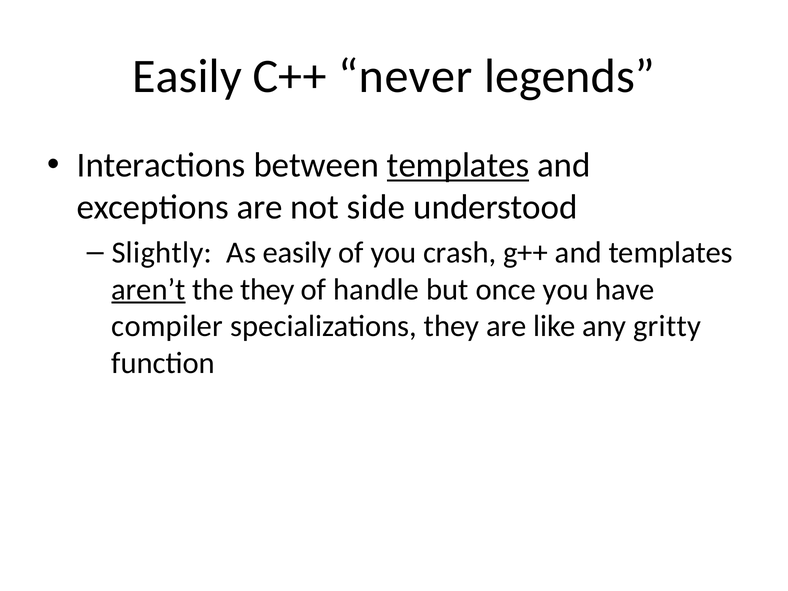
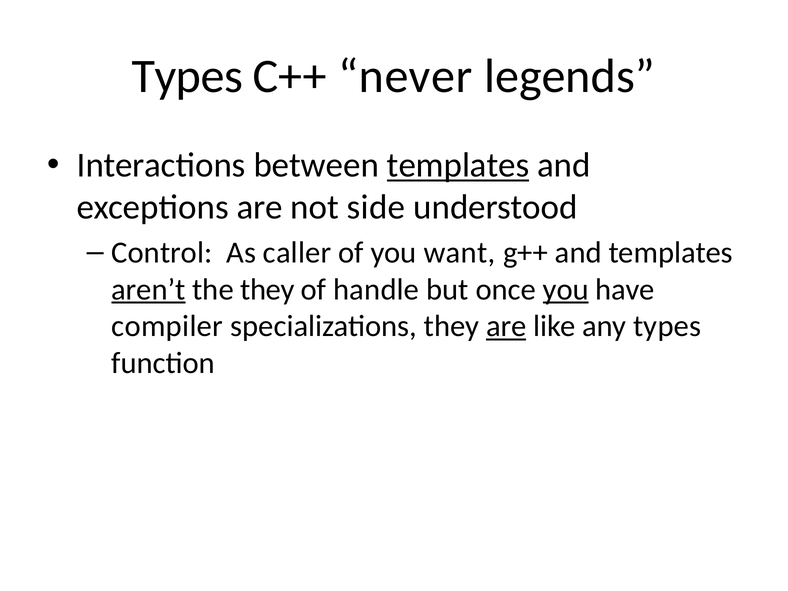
Easily at (187, 76): Easily -> Types
Slightly: Slightly -> Control
As easily: easily -> caller
crash: crash -> want
you at (566, 289) underline: none -> present
are at (506, 326) underline: none -> present
any gritty: gritty -> types
